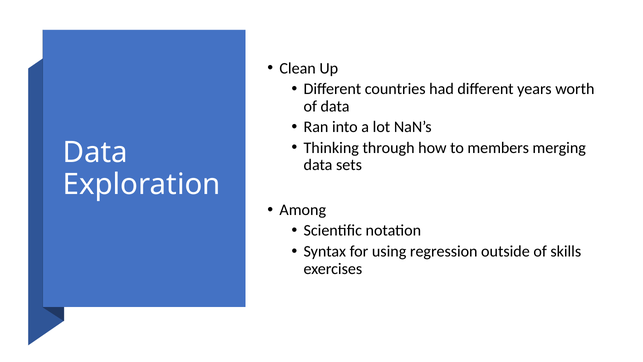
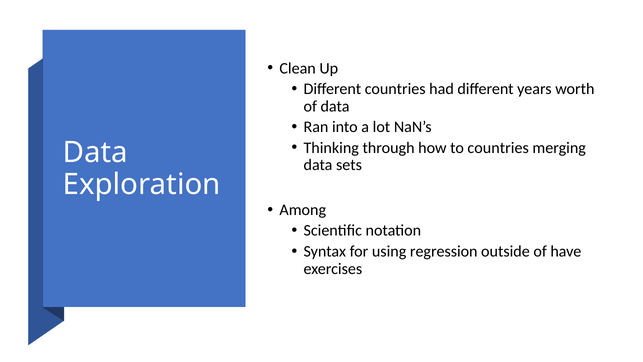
to members: members -> countries
skills: skills -> have
